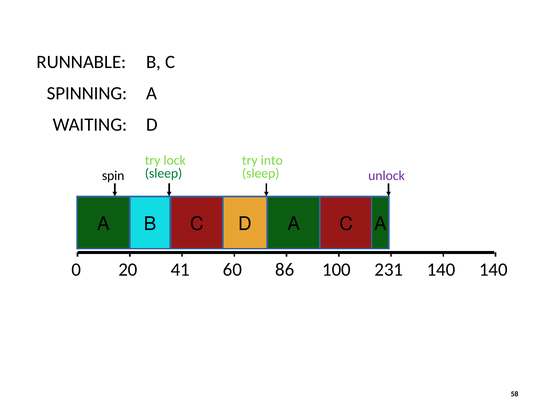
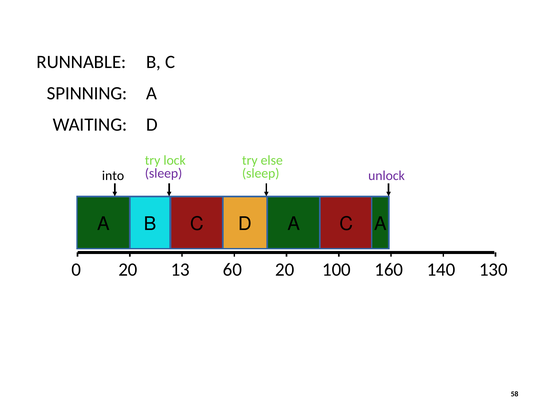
into: into -> else
sleep at (164, 173) colour: green -> purple
spin: spin -> into
41: 41 -> 13
60 86: 86 -> 20
231: 231 -> 160
140 140: 140 -> 130
